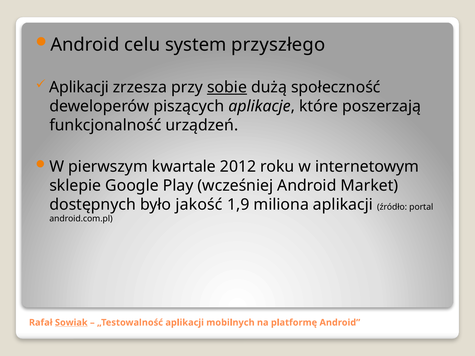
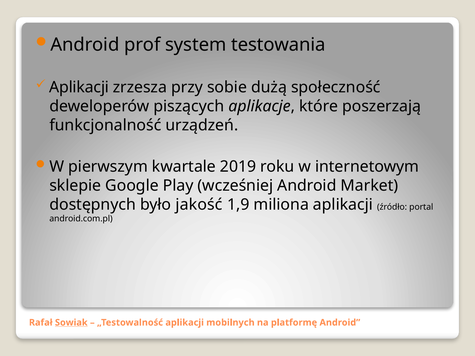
celu: celu -> prof
przyszłego: przyszłego -> testowania
sobie underline: present -> none
2012: 2012 -> 2019
